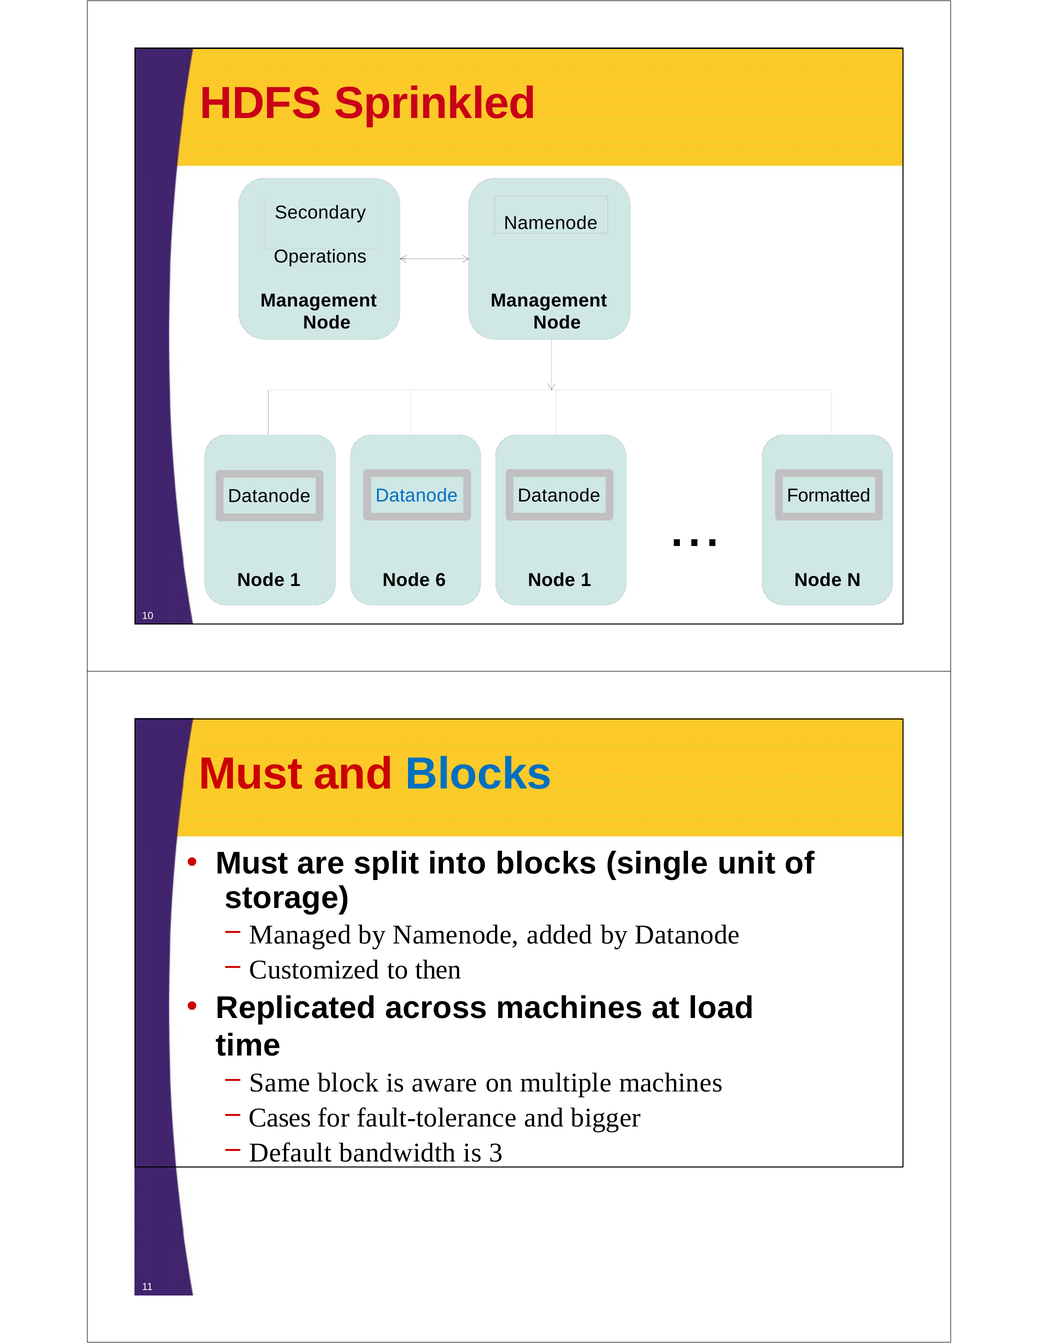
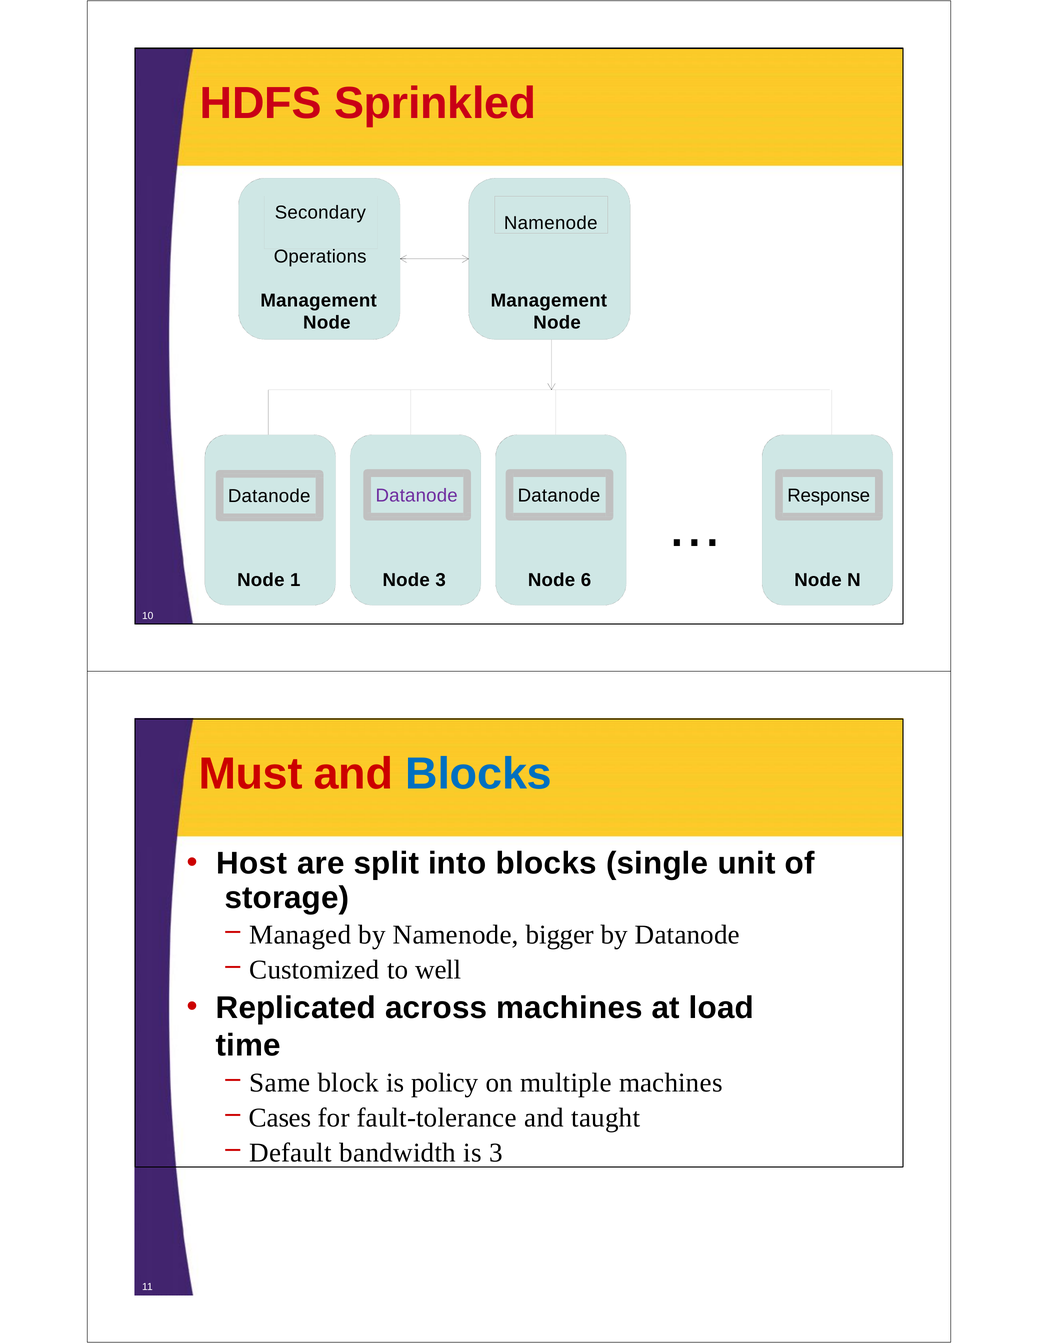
Datanode at (417, 496) colour: blue -> purple
Formatted: Formatted -> Response
Node 6: 6 -> 3
1 at (586, 580): 1 -> 6
Must at (252, 864): Must -> Host
added: added -> bigger
then: then -> well
aware: aware -> policy
bigger: bigger -> taught
